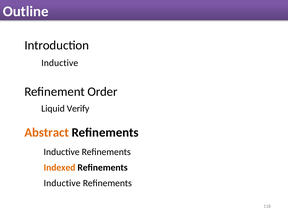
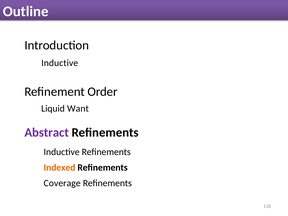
Verify: Verify -> Want
Abstract colour: orange -> purple
Inductive at (62, 183): Inductive -> Coverage
